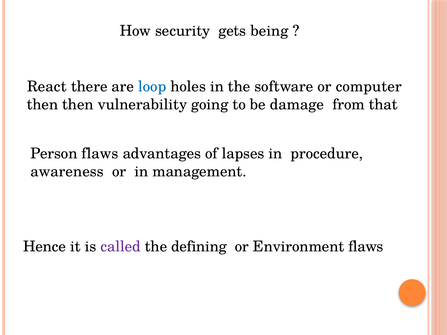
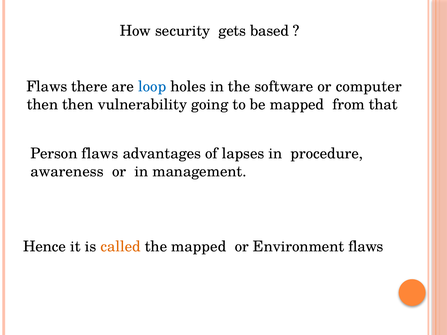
being: being -> based
React at (47, 87): React -> Flaws
be damage: damage -> mapped
called colour: purple -> orange
the defining: defining -> mapped
